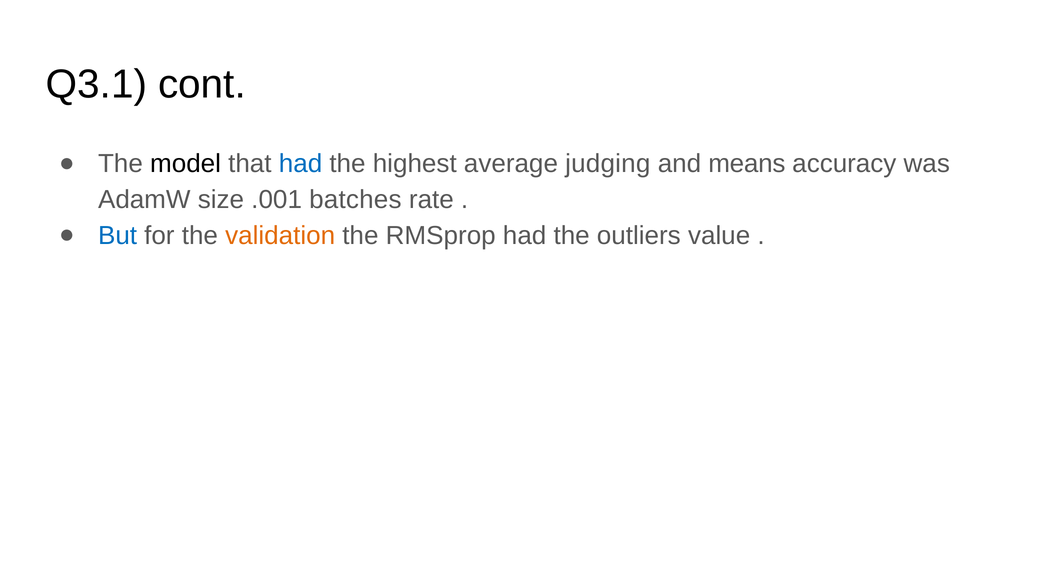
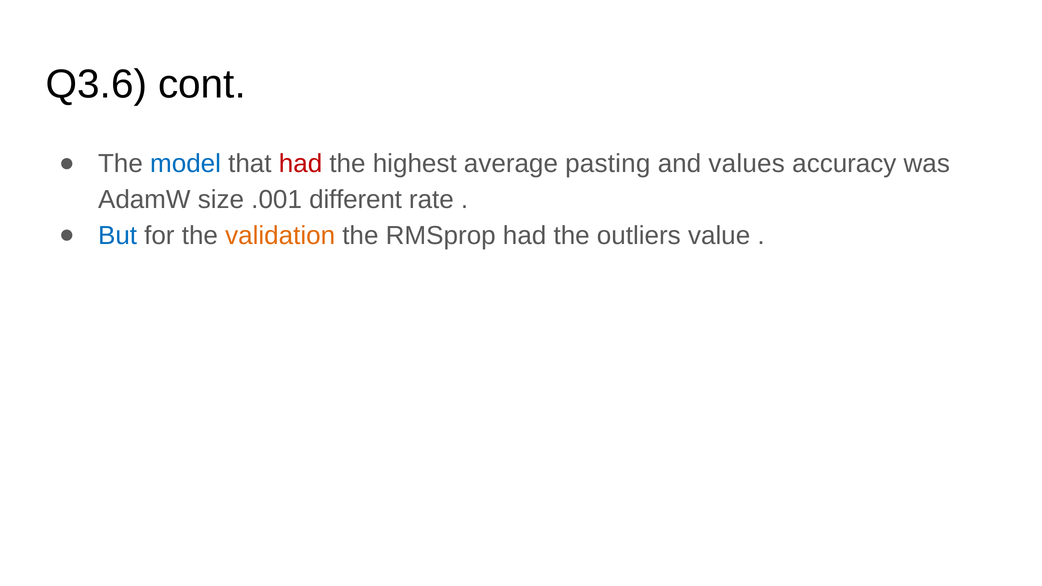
Q3.1: Q3.1 -> Q3.6
model colour: black -> blue
had at (301, 164) colour: blue -> red
judging: judging -> pasting
means: means -> values
batches: batches -> different
